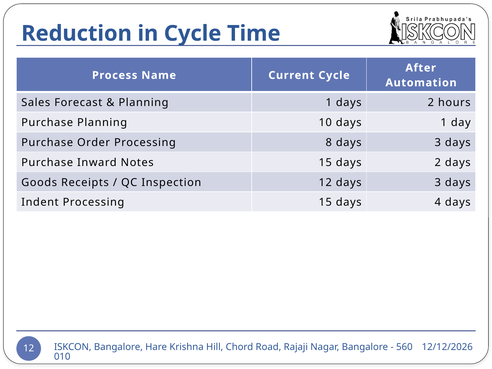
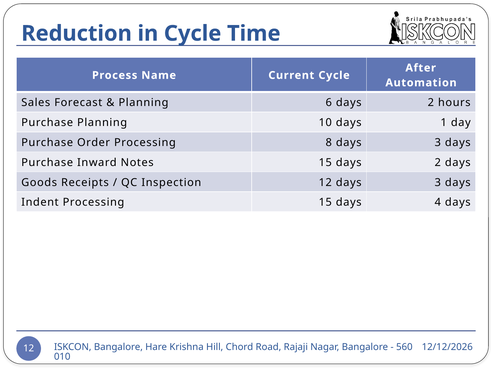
Planning 1: 1 -> 6
